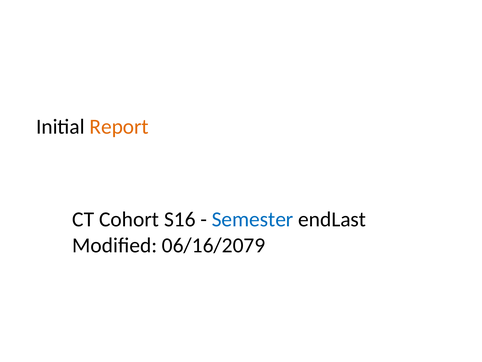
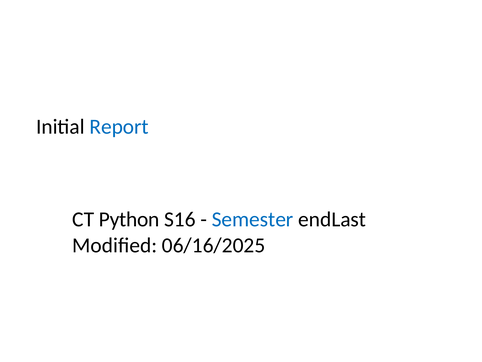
Report colour: orange -> blue
Cohort: Cohort -> Python
06/16/2079: 06/16/2079 -> 06/16/2025
